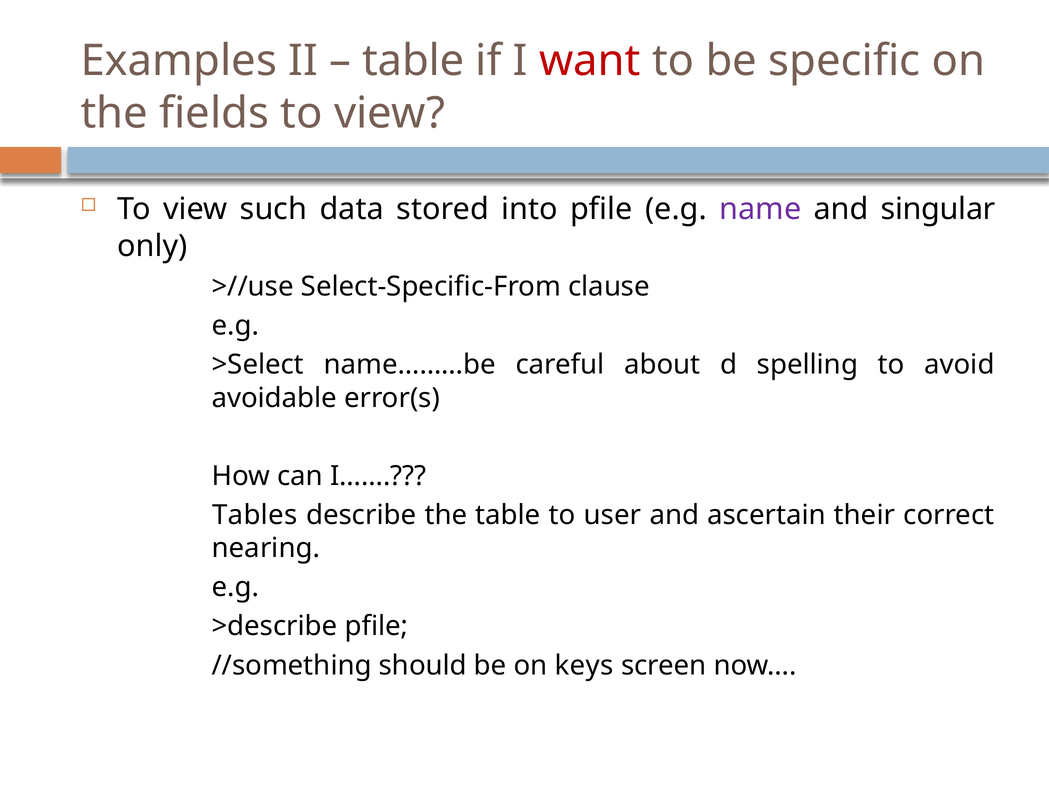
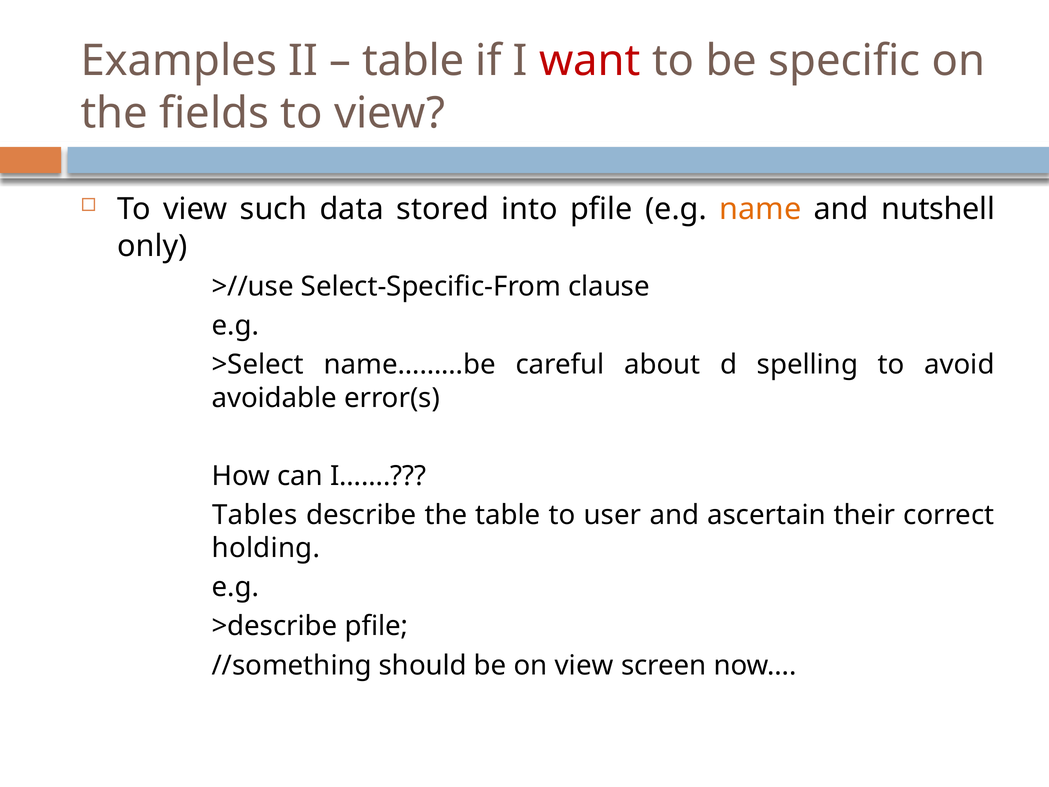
name colour: purple -> orange
singular: singular -> nutshell
nearing: nearing -> holding
on keys: keys -> view
